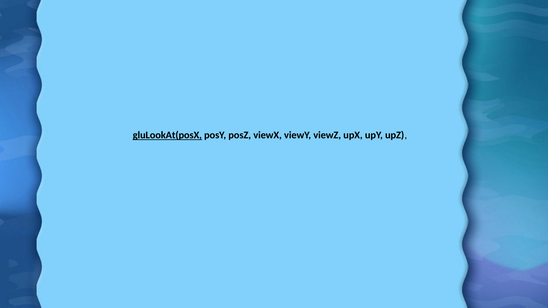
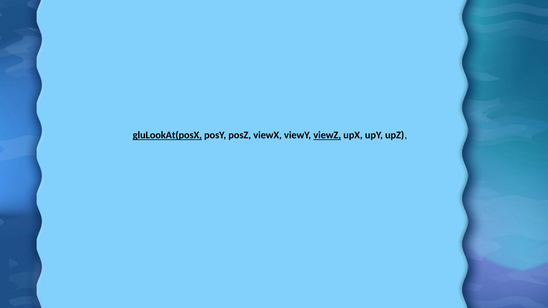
viewZ underline: none -> present
